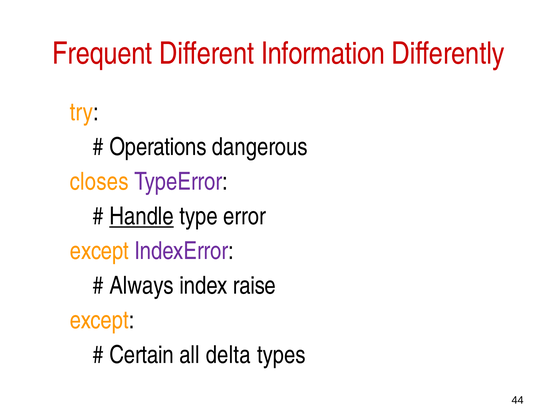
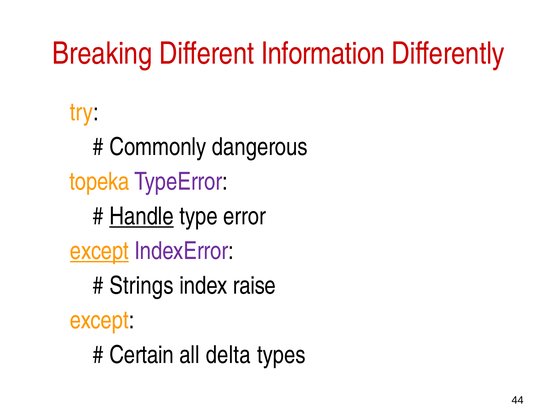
Frequent: Frequent -> Breaking
Operations: Operations -> Commonly
closes: closes -> topeka
except at (99, 251) underline: none -> present
Always: Always -> Strings
